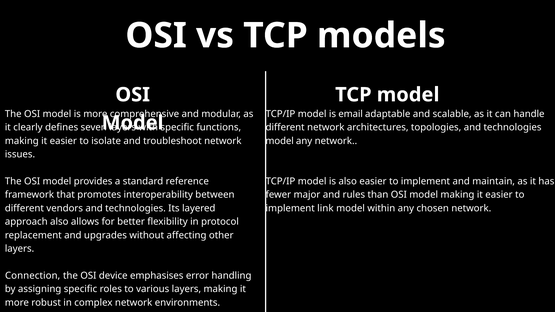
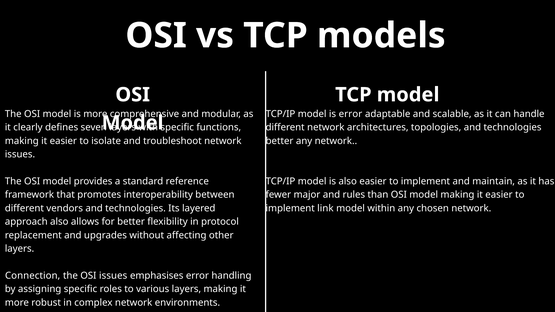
is email: email -> error
model at (280, 141): model -> better
OSI device: device -> issues
